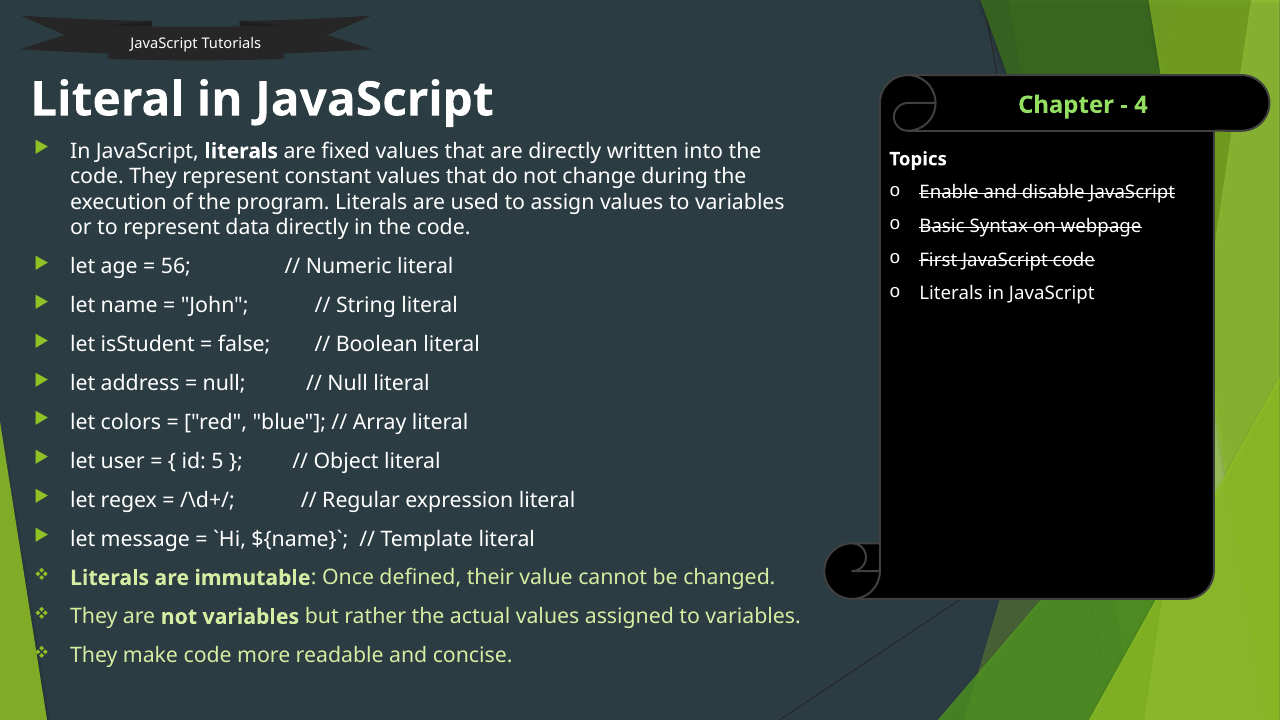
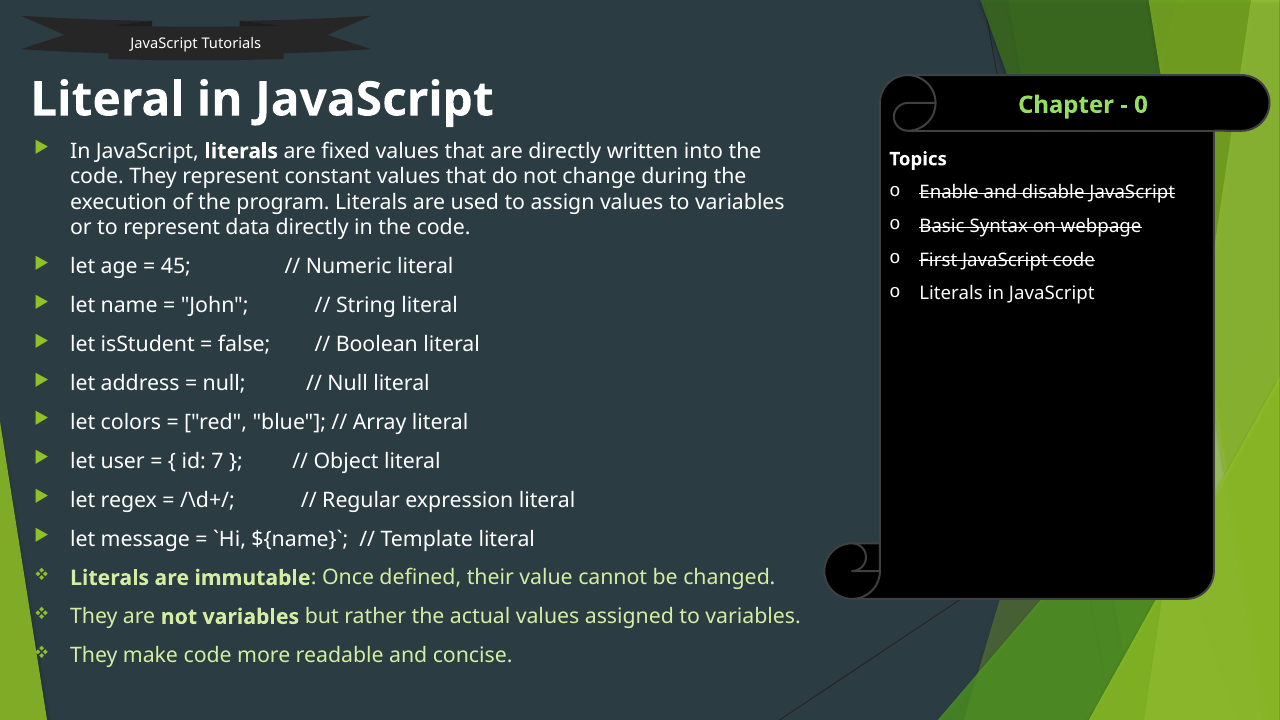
4: 4 -> 0
56: 56 -> 45
5: 5 -> 7
